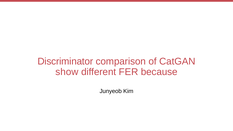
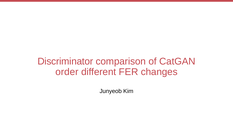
show: show -> order
because: because -> changes
